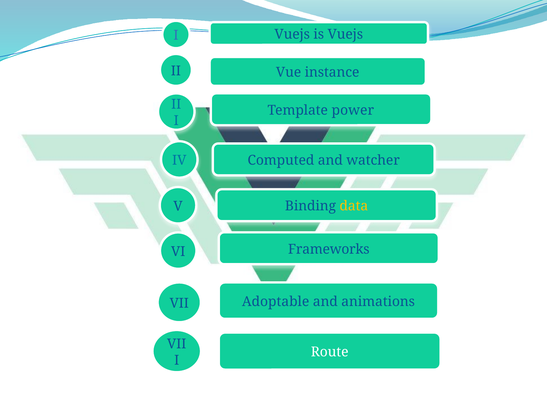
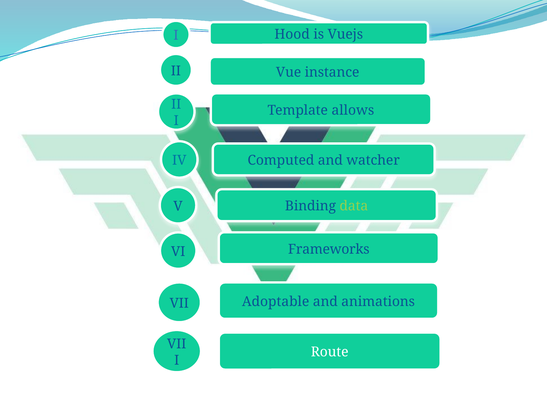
Vuejs at (292, 34): Vuejs -> Hood
power: power -> allows
data colour: yellow -> light green
